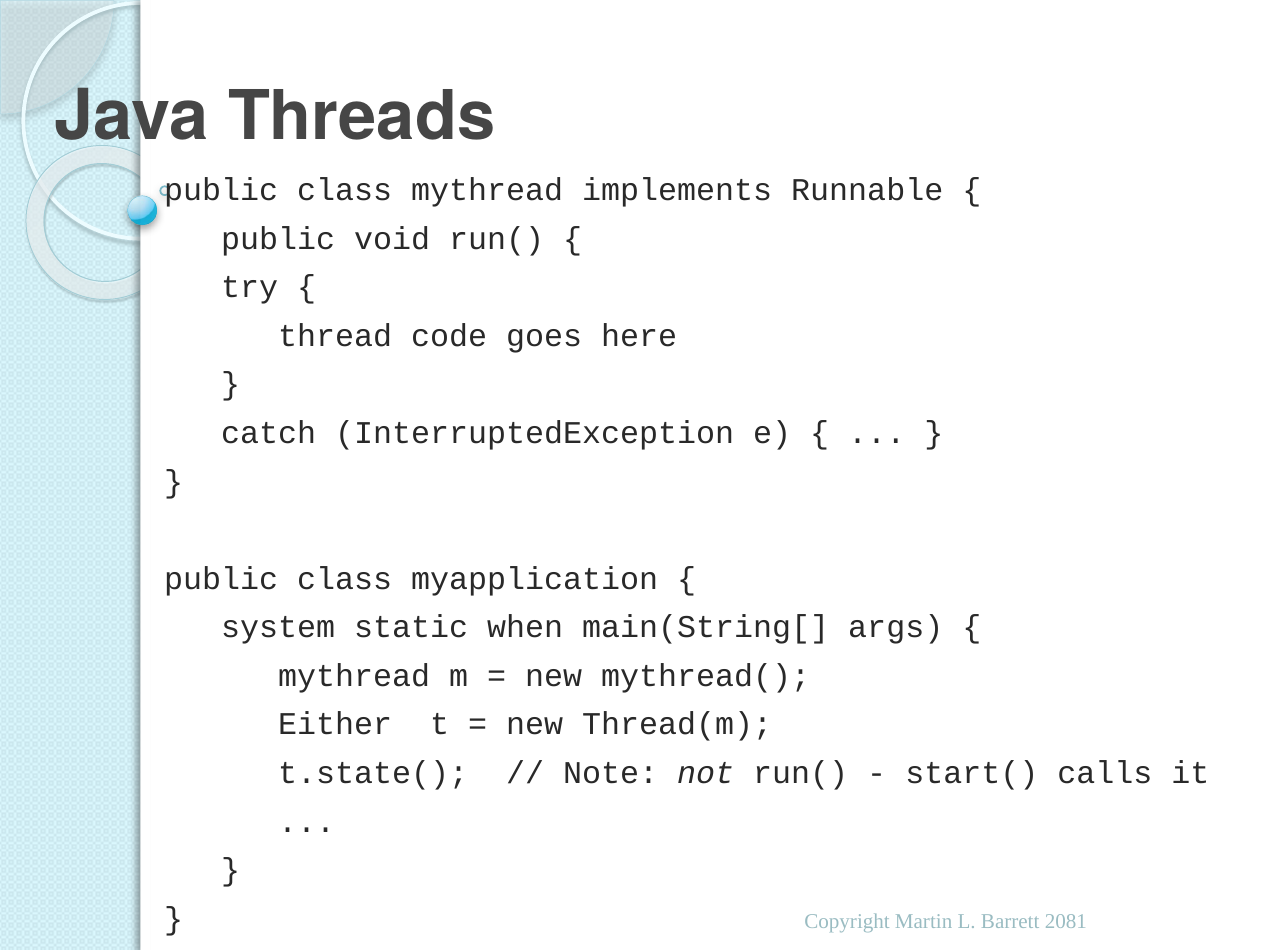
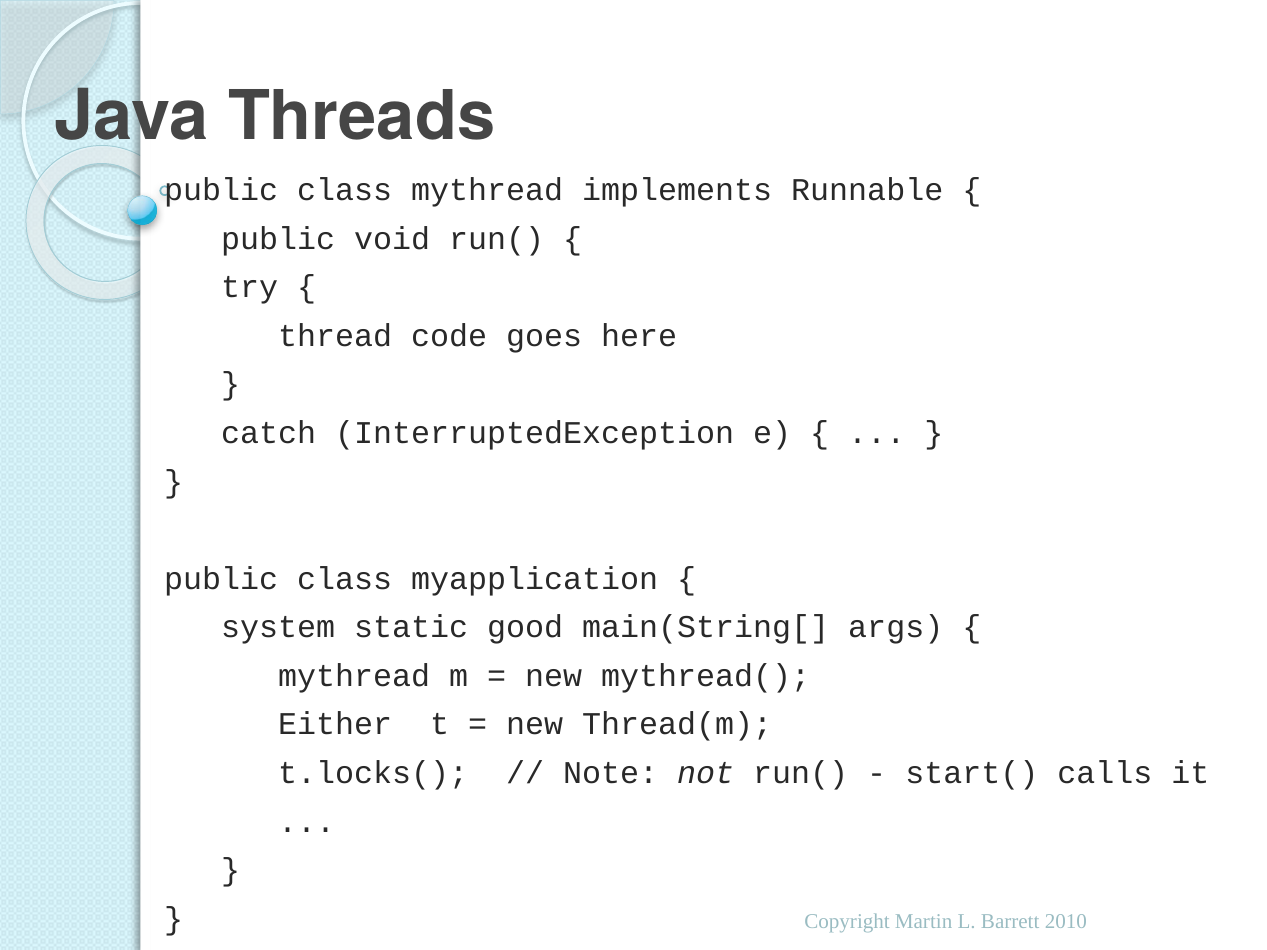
when: when -> good
t.state(: t.state( -> t.locks(
2081: 2081 -> 2010
